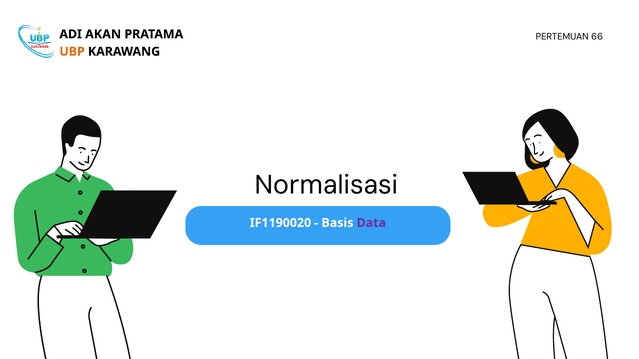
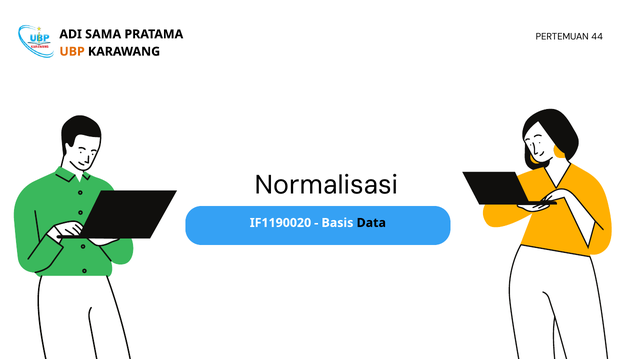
AKAN: AKAN -> SAMA
66: 66 -> 44
Data colour: purple -> black
